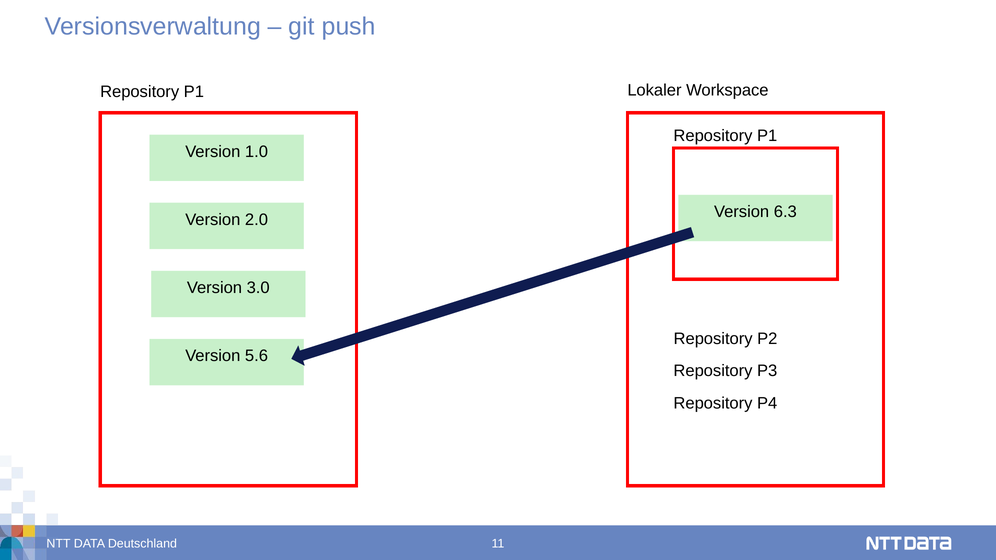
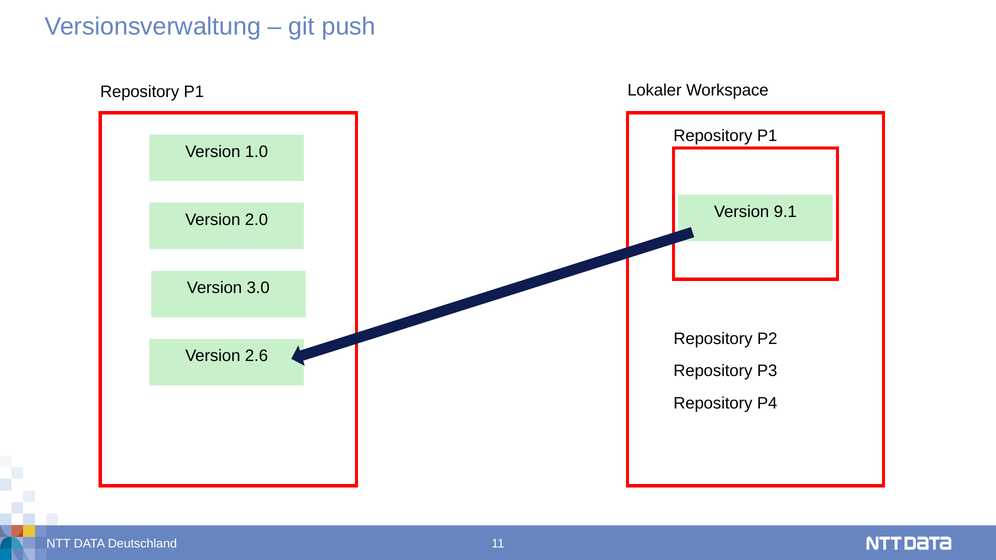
6.3: 6.3 -> 9.1
5.6: 5.6 -> 2.6
